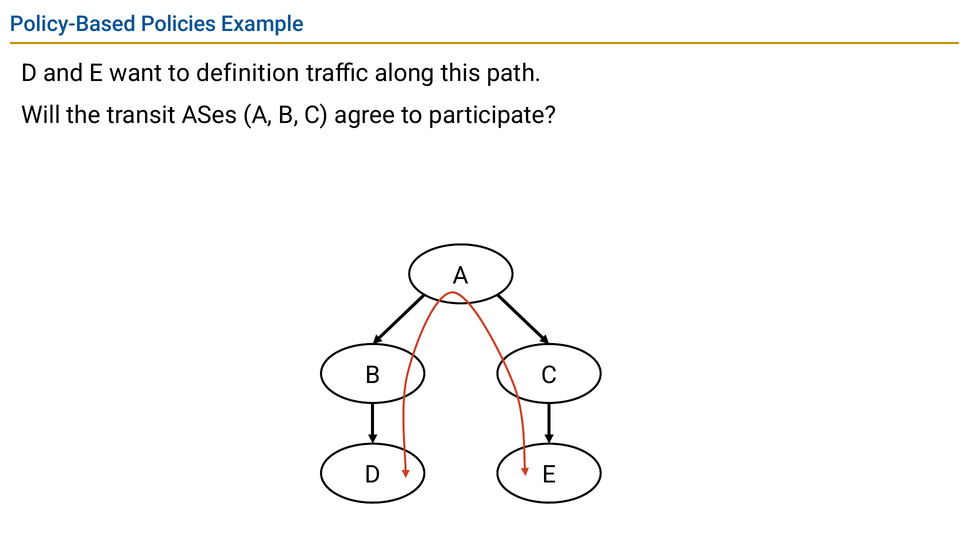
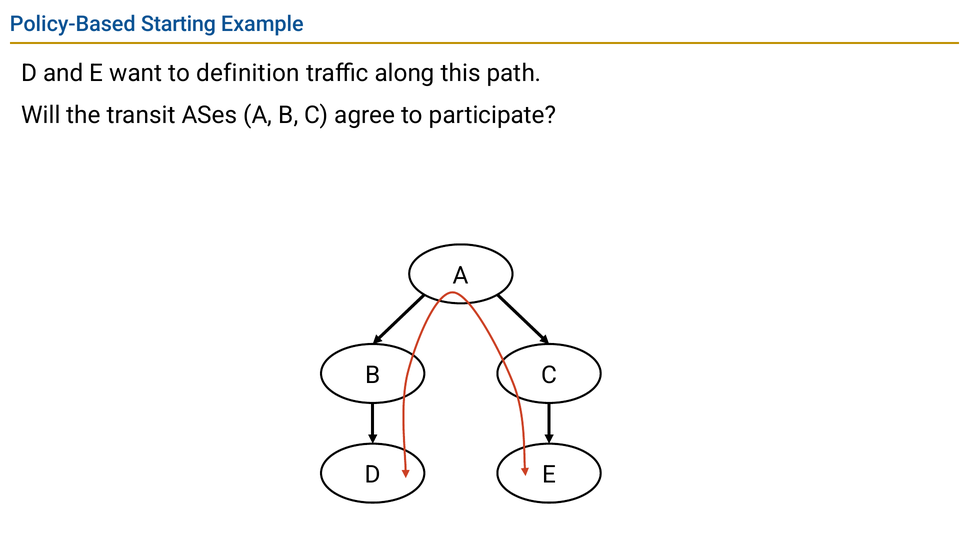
Policies: Policies -> Starting
